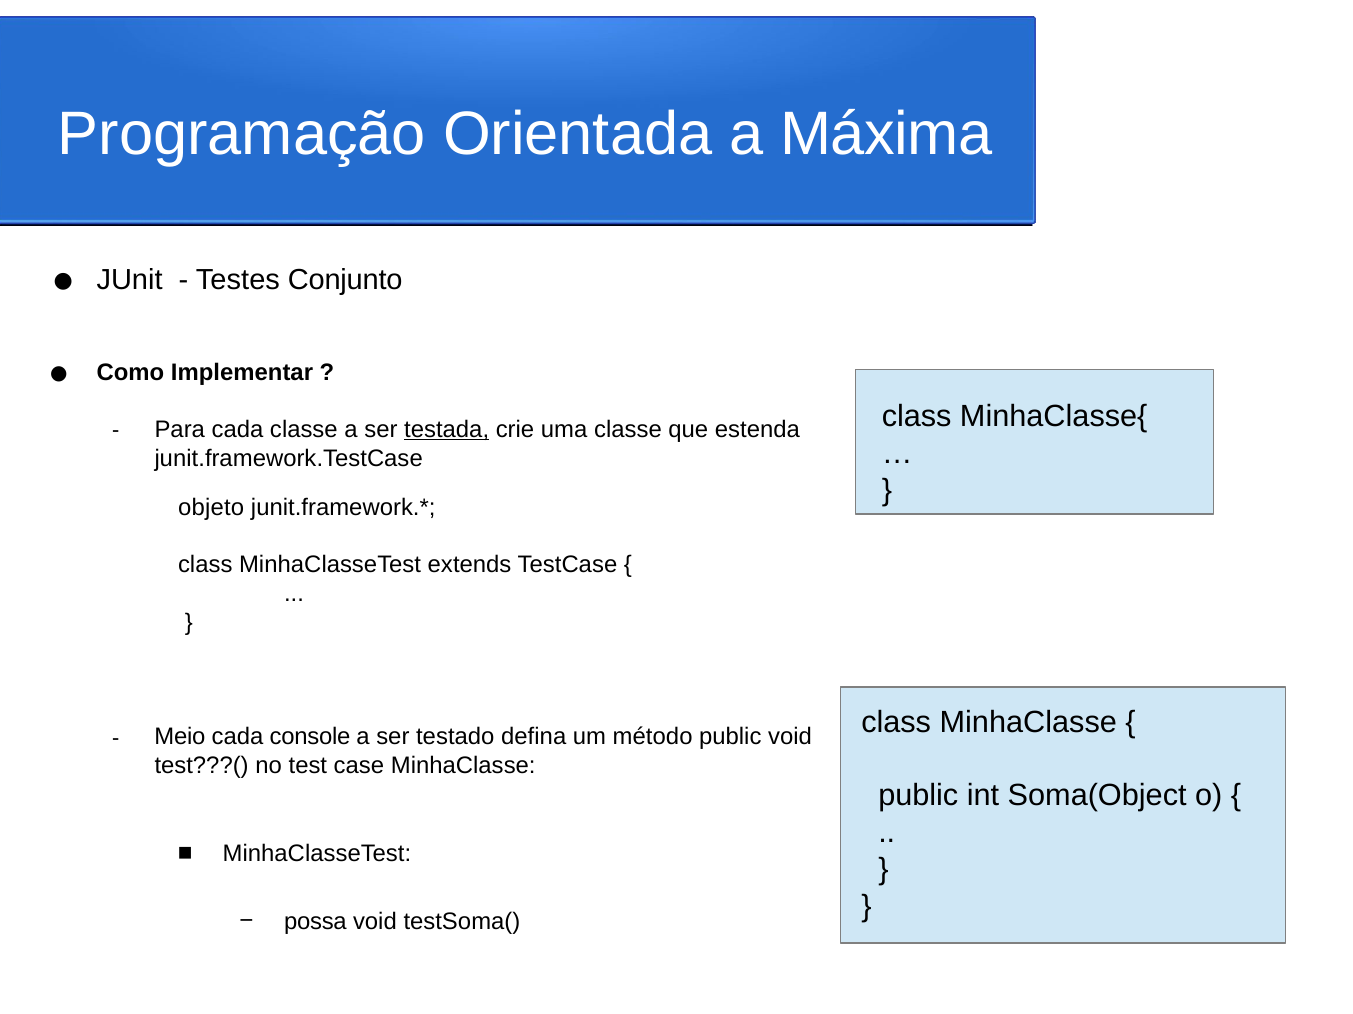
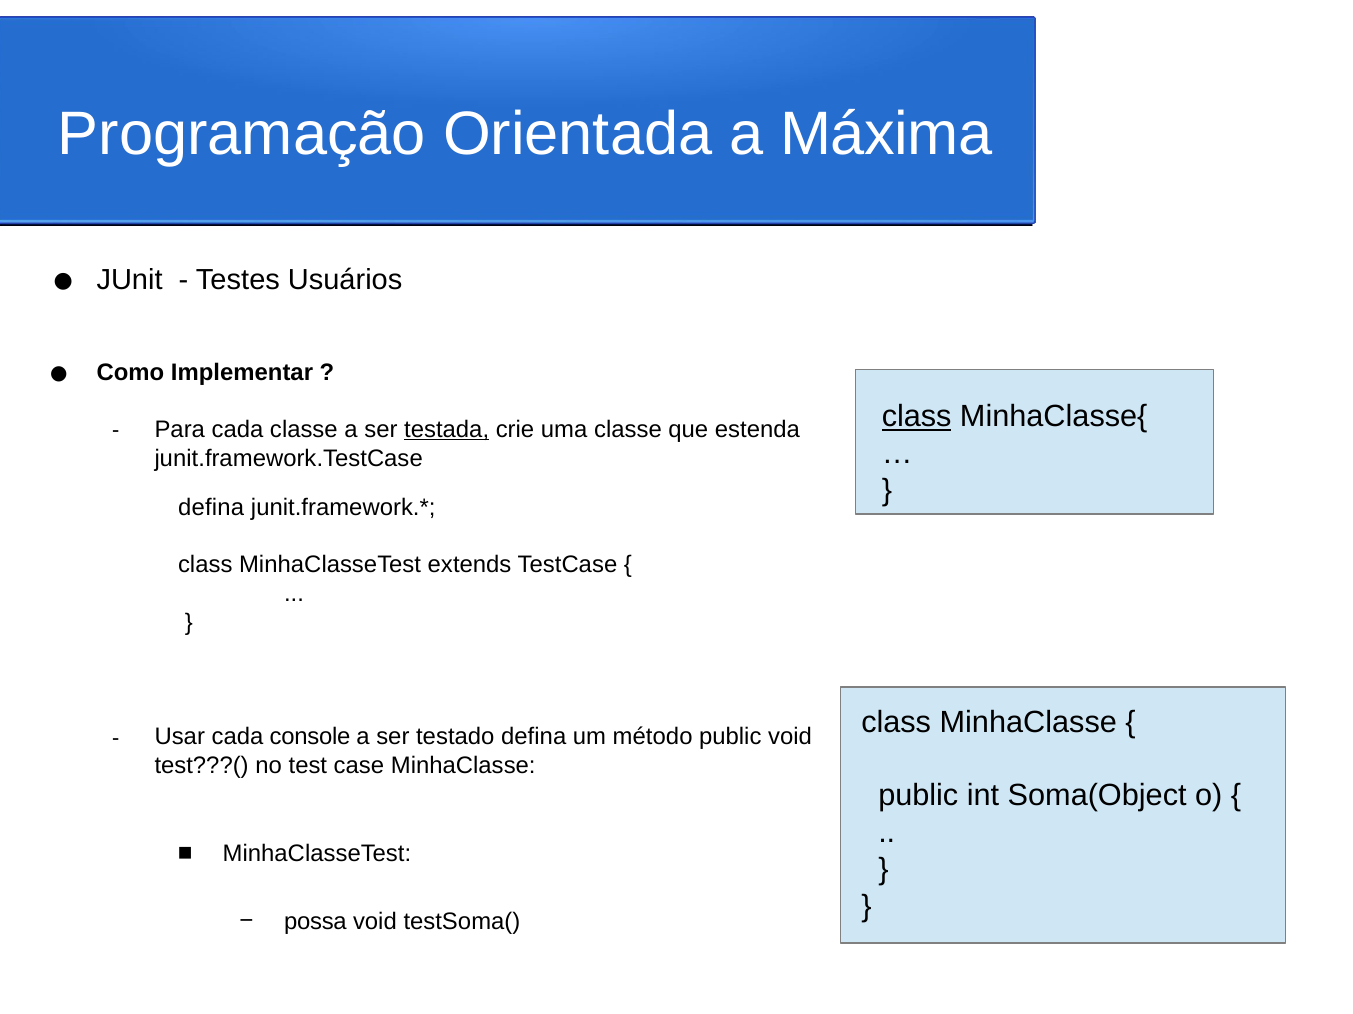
Conjunto: Conjunto -> Usuários
class at (917, 417) underline: none -> present
objeto at (211, 508): objeto -> defina
Meio: Meio -> Usar
